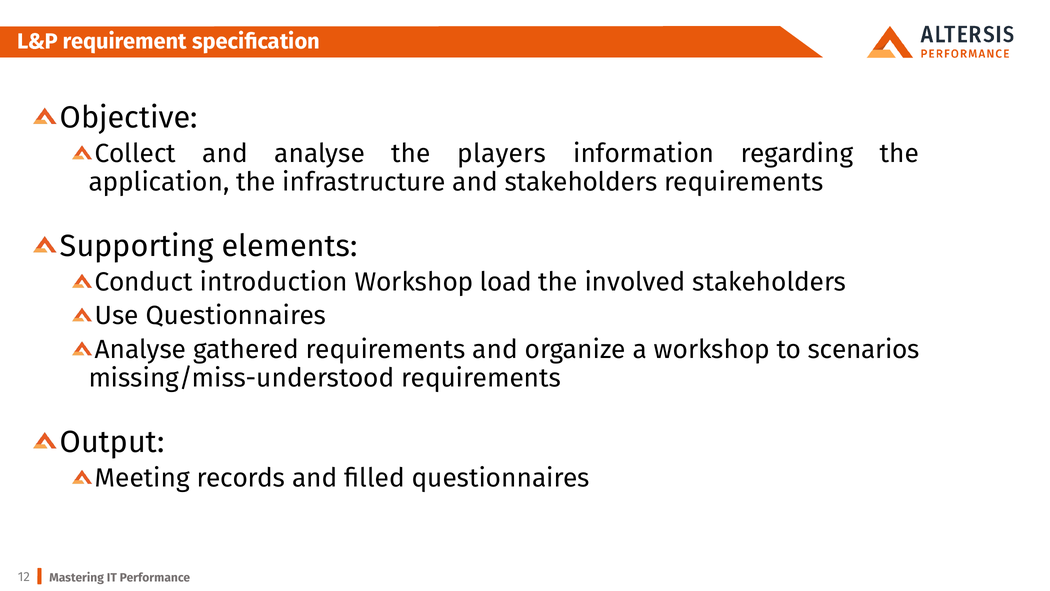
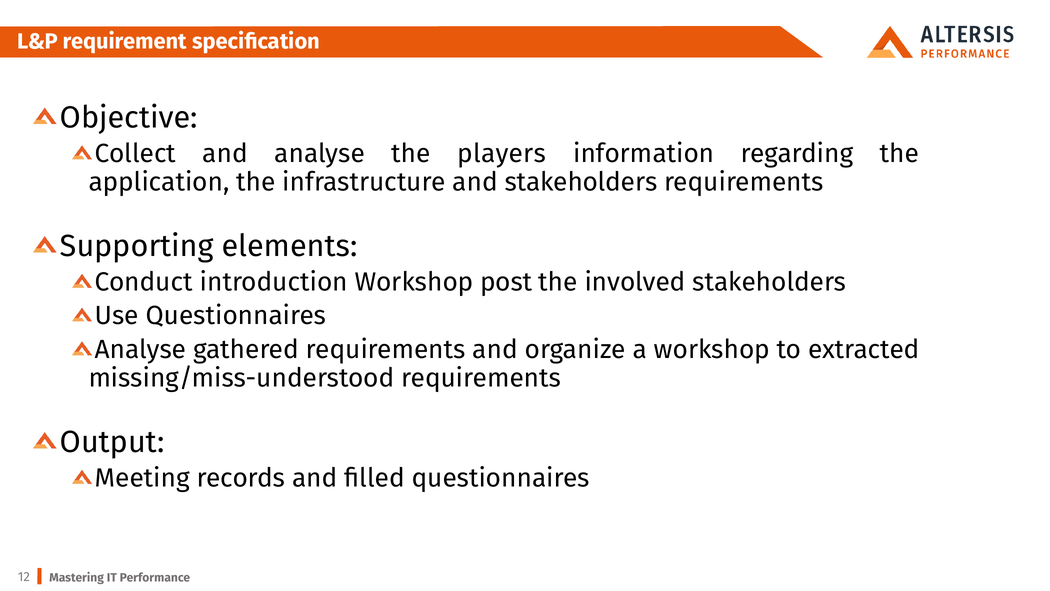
load: load -> post
scenarios: scenarios -> extracted
